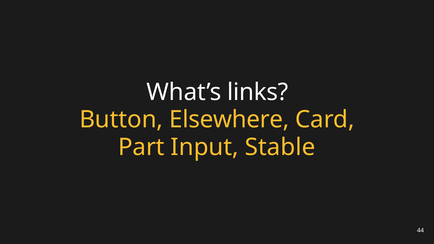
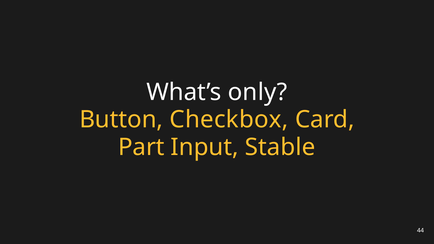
links: links -> only
Elsewhere: Elsewhere -> Checkbox
